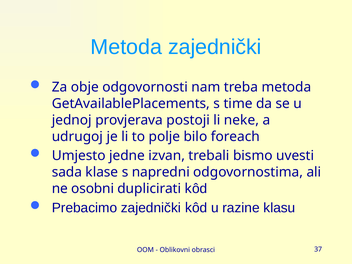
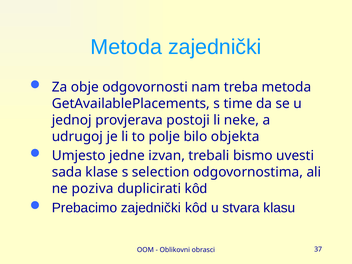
foreach: foreach -> objekta
napredni: napredni -> selection
osobni: osobni -> poziva
razine: razine -> stvara
